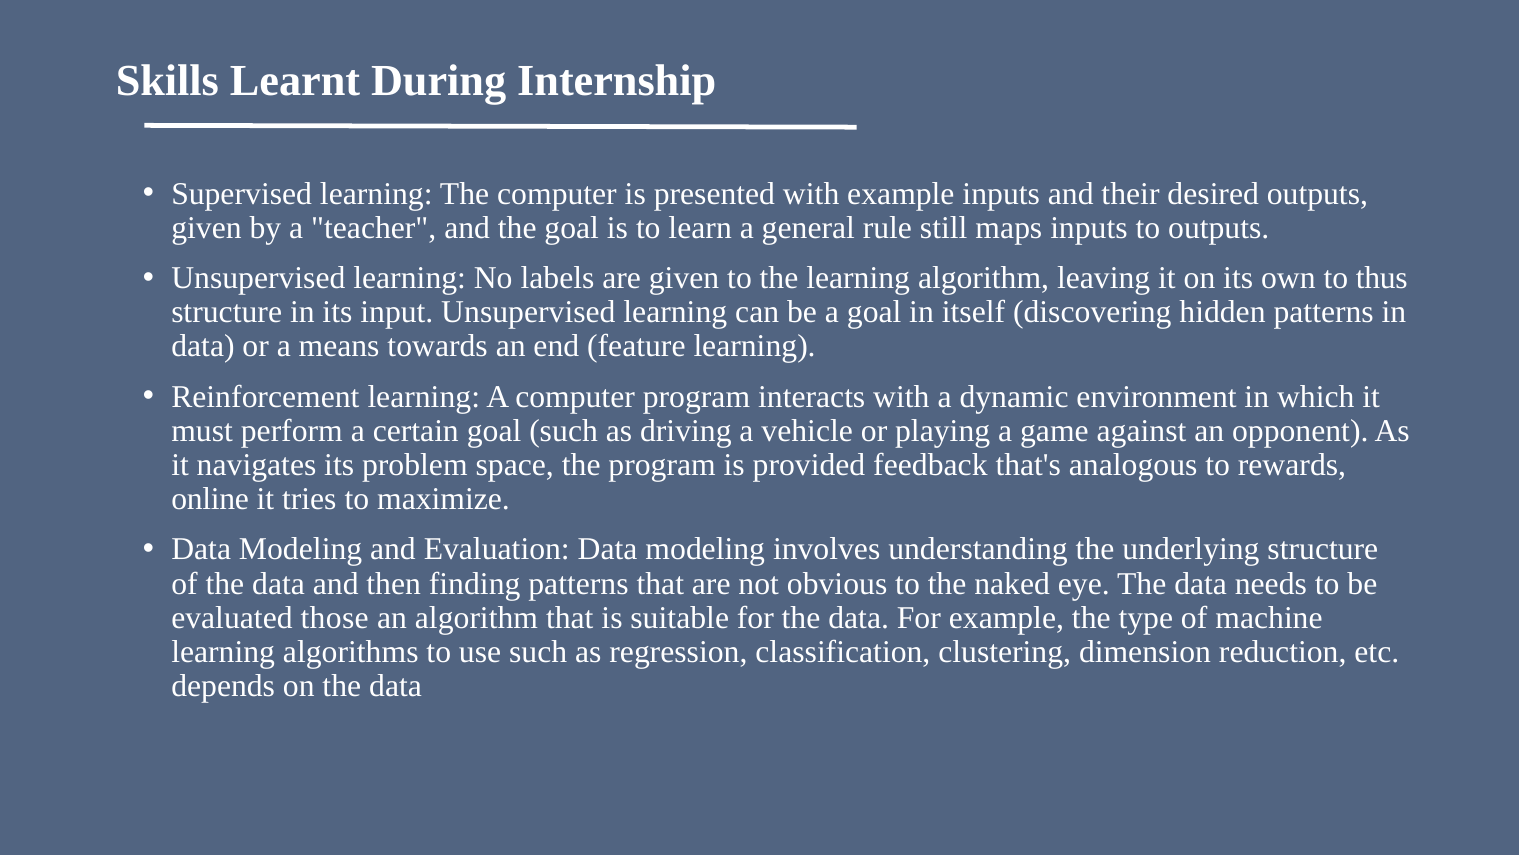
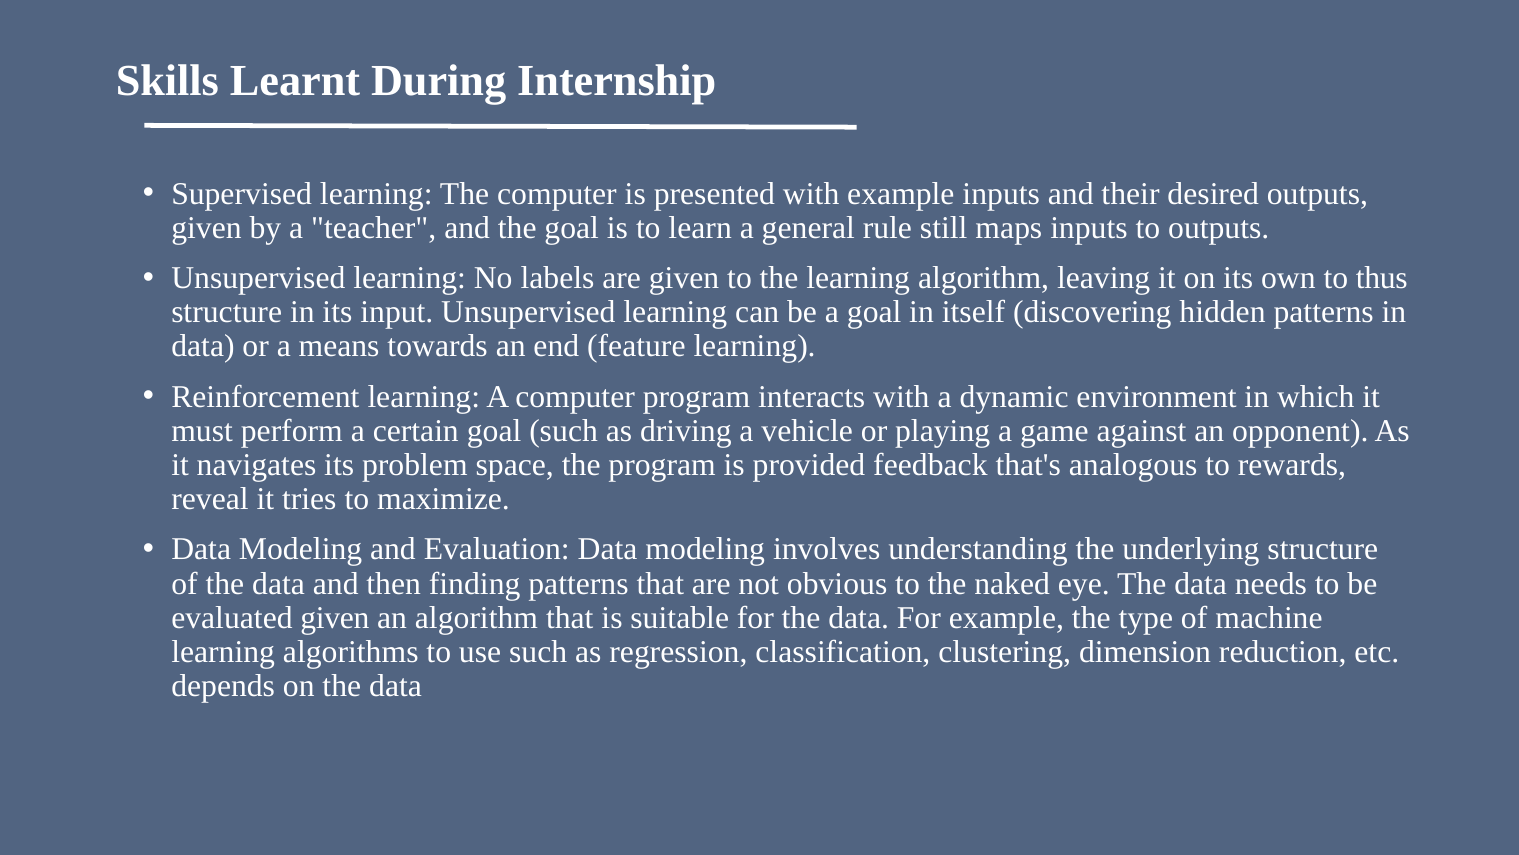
online: online -> reveal
evaluated those: those -> given
